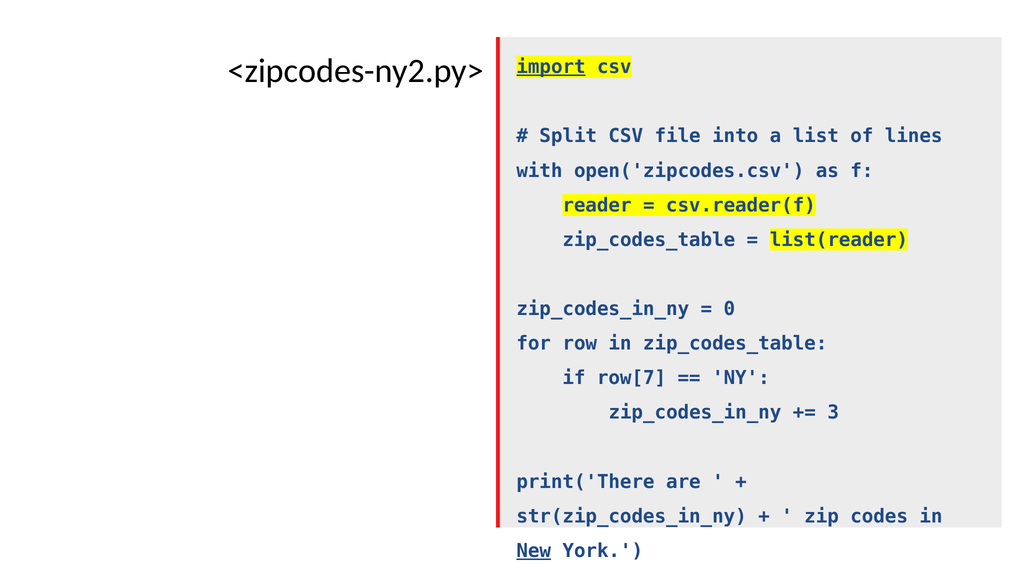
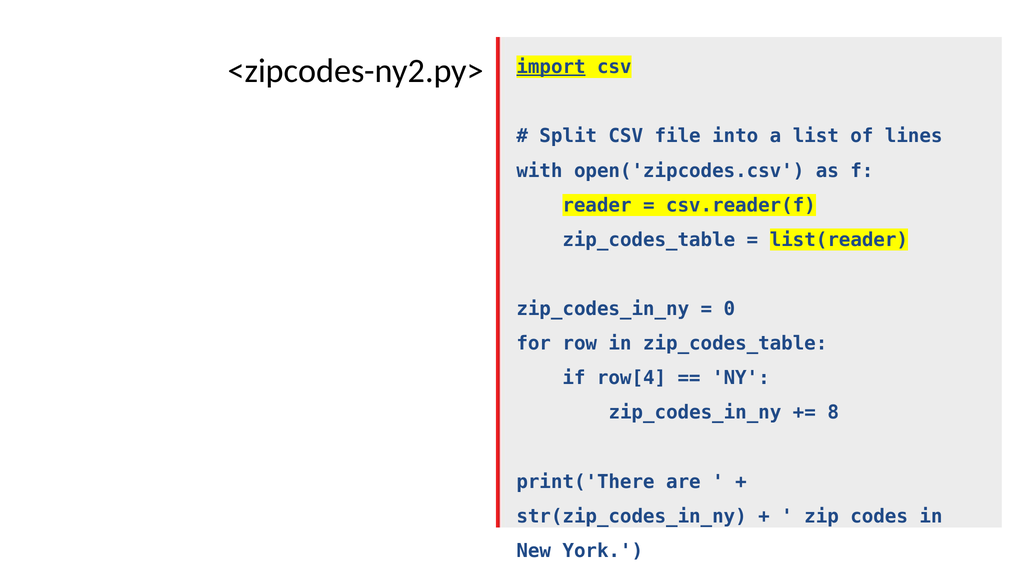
row[7: row[7 -> row[4
3: 3 -> 8
New underline: present -> none
